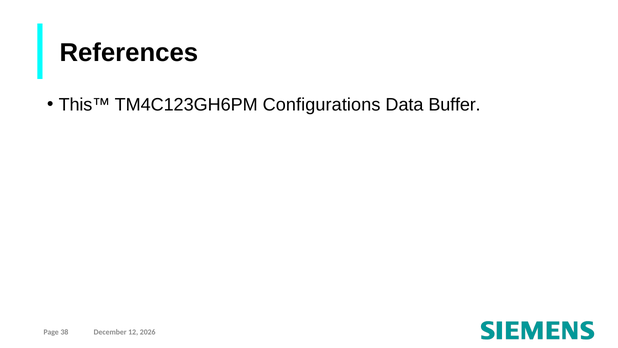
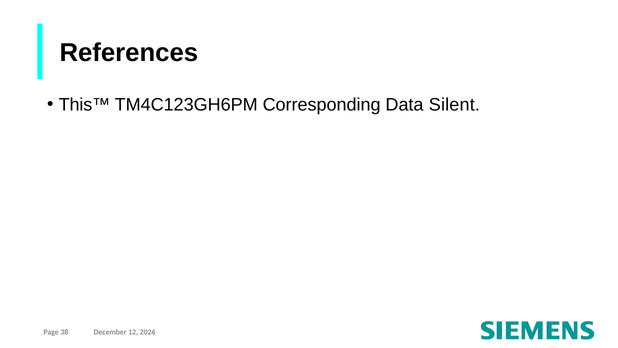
Configurations: Configurations -> Corresponding
Buffer: Buffer -> Silent
